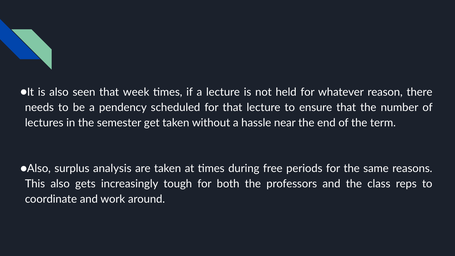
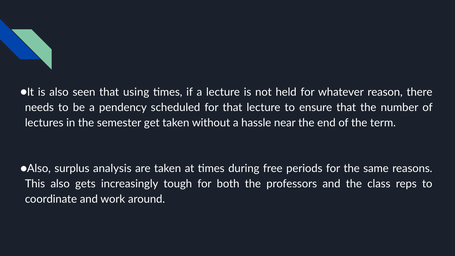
week: week -> using
